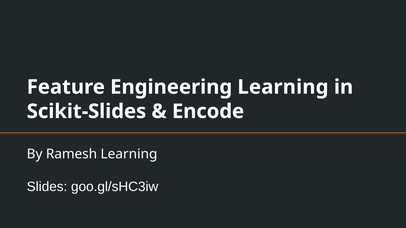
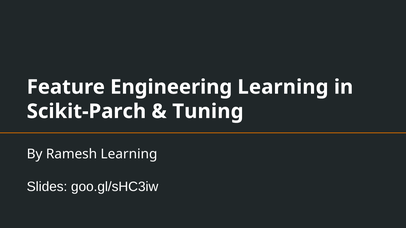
Scikit-Slides: Scikit-Slides -> Scikit-Parch
Encode: Encode -> Tuning
